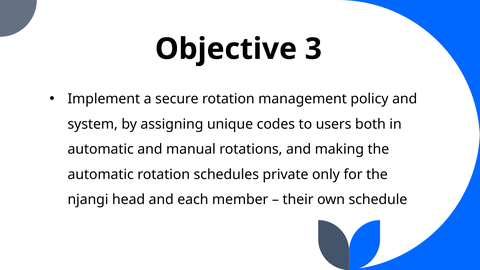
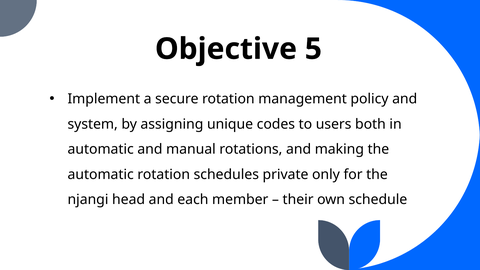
3: 3 -> 5
